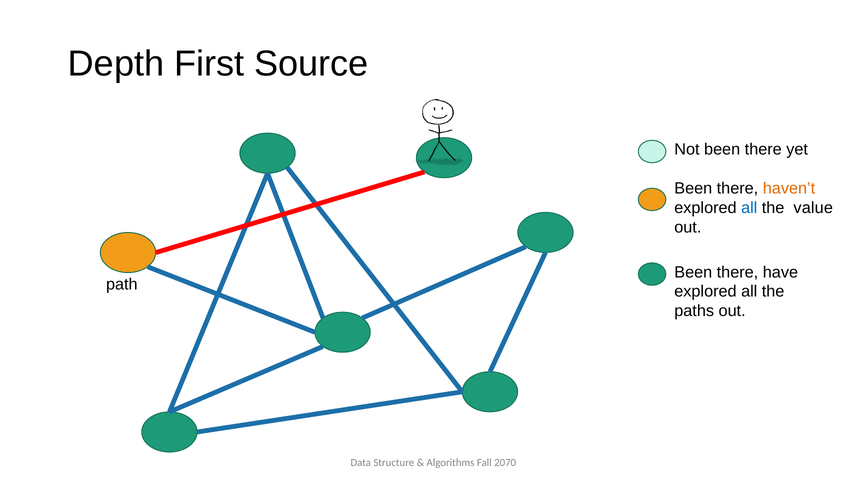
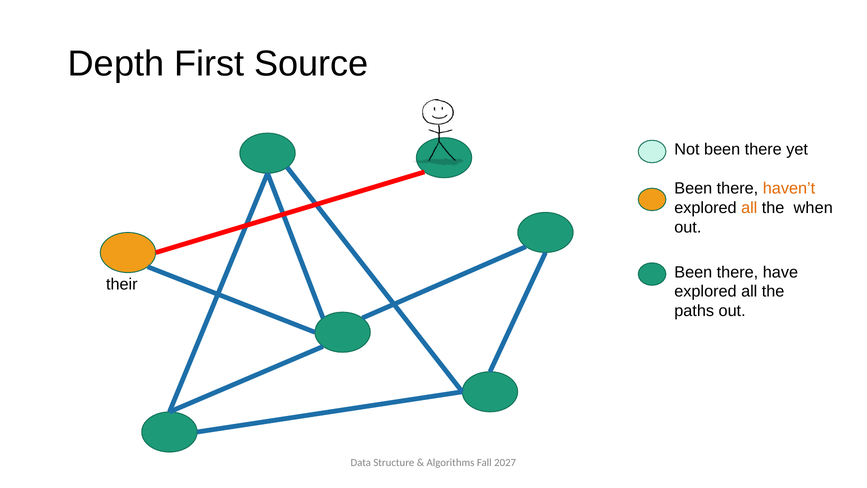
all at (749, 208) colour: blue -> orange
value: value -> when
path: path -> their
2070: 2070 -> 2027
